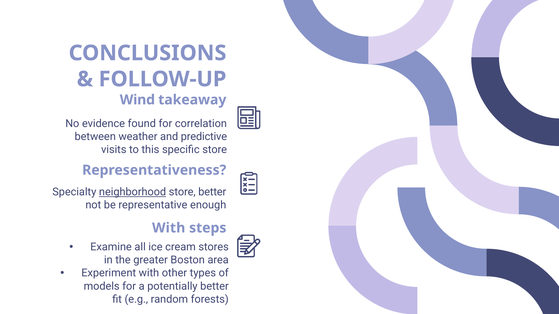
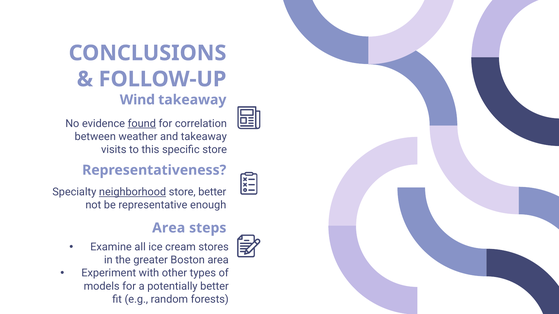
found underline: none -> present
and predictive: predictive -> takeaway
With at (169, 228): With -> Area
